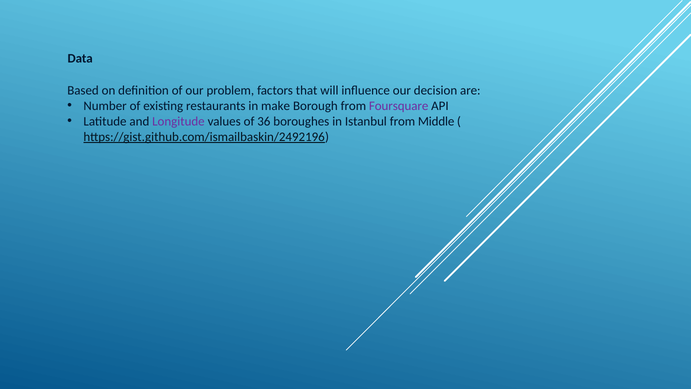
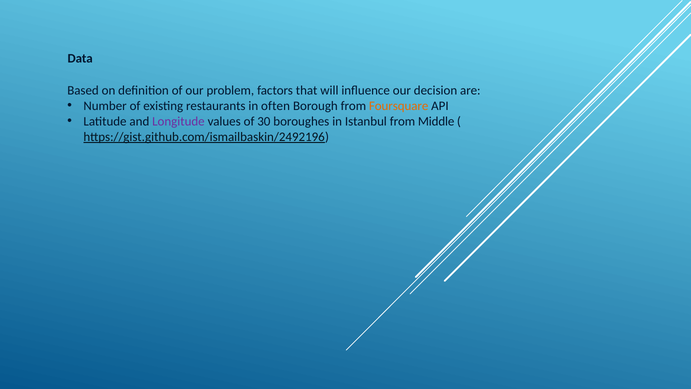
make: make -> often
Foursquare colour: purple -> orange
36: 36 -> 30
